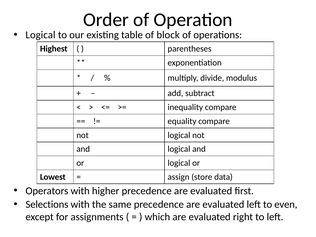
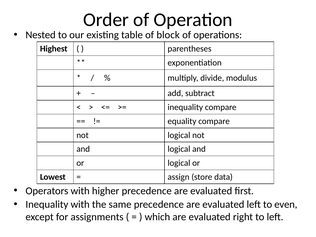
Logical at (41, 35): Logical -> Nested
Selections at (47, 204): Selections -> Inequality
